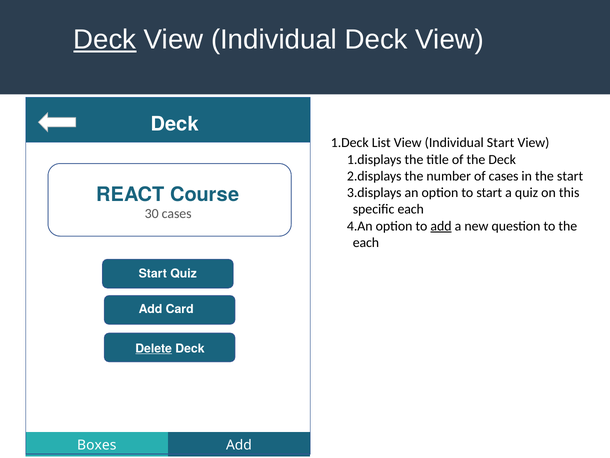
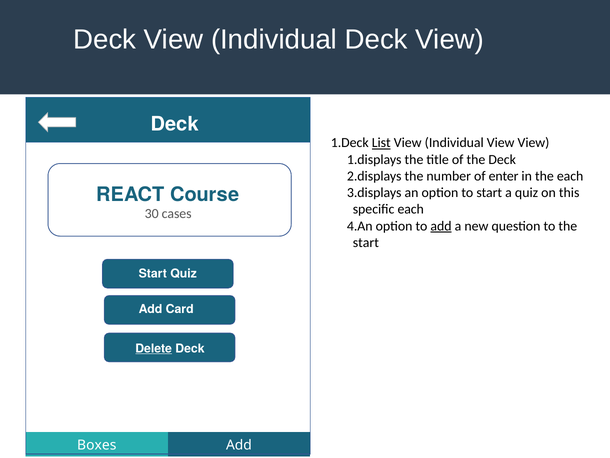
Deck at (105, 39) underline: present -> none
List underline: none -> present
Individual Start: Start -> View
of cases: cases -> enter
the start: start -> each
each at (366, 242): each -> start
